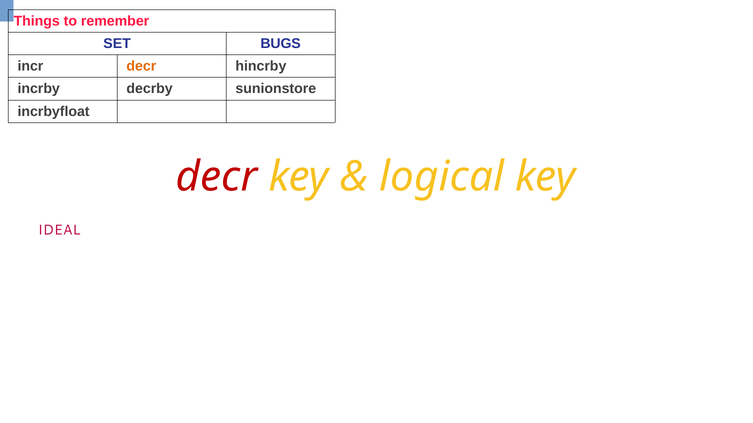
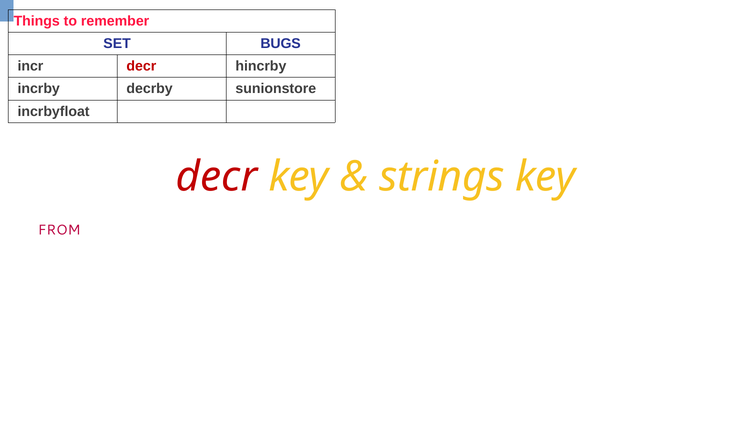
decr at (141, 66) colour: orange -> red
logical: logical -> strings
IDEAL: IDEAL -> FROM
